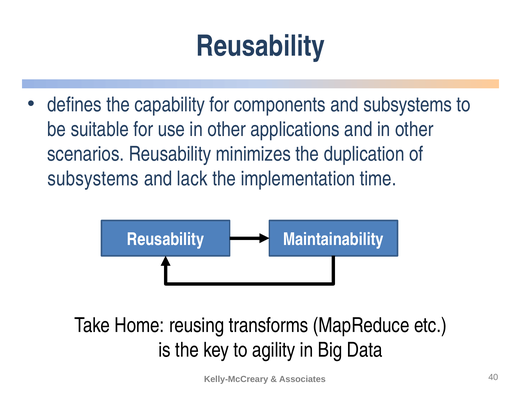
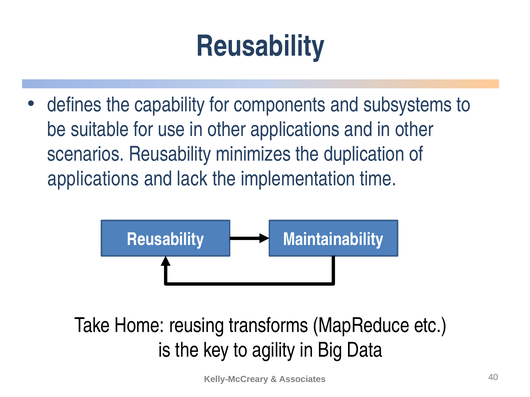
subsystems at (93, 179): subsystems -> applications
